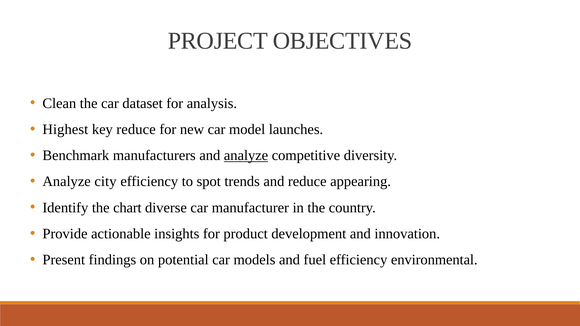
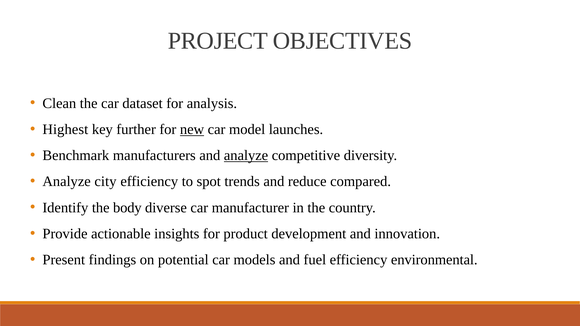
key reduce: reduce -> further
new underline: none -> present
appearing: appearing -> compared
chart: chart -> body
